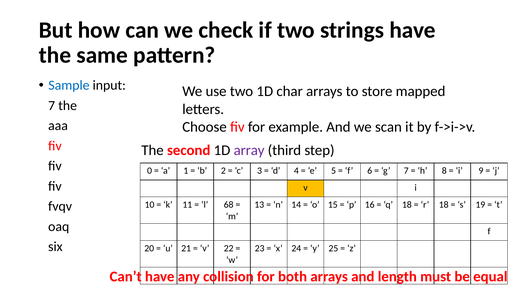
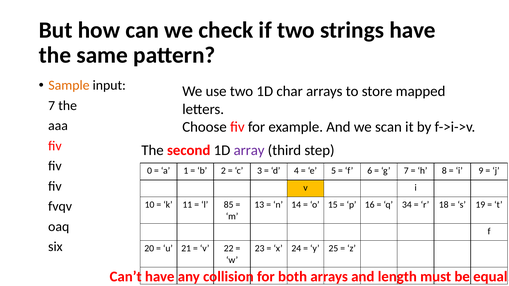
Sample colour: blue -> orange
68: 68 -> 85
q 18: 18 -> 34
